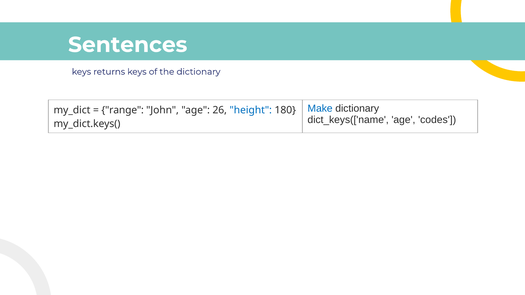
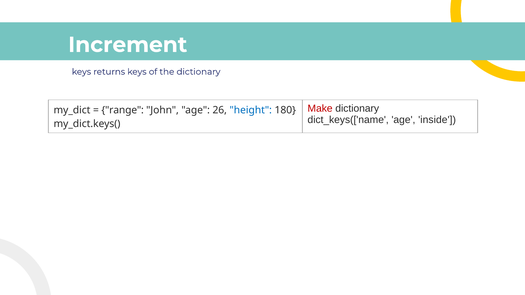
Sentences: Sentences -> Increment
Make colour: blue -> red
codes: codes -> inside
